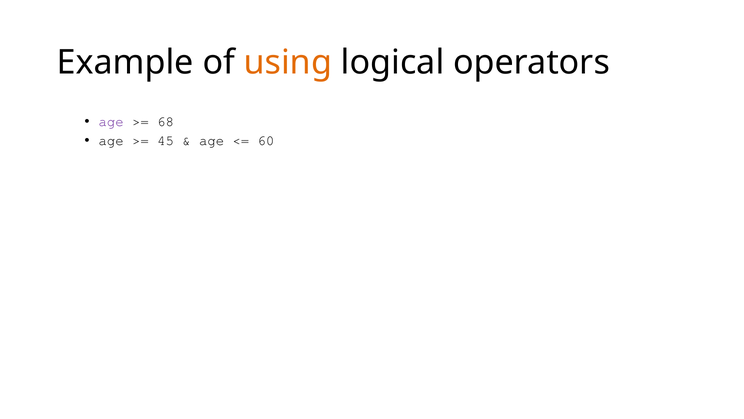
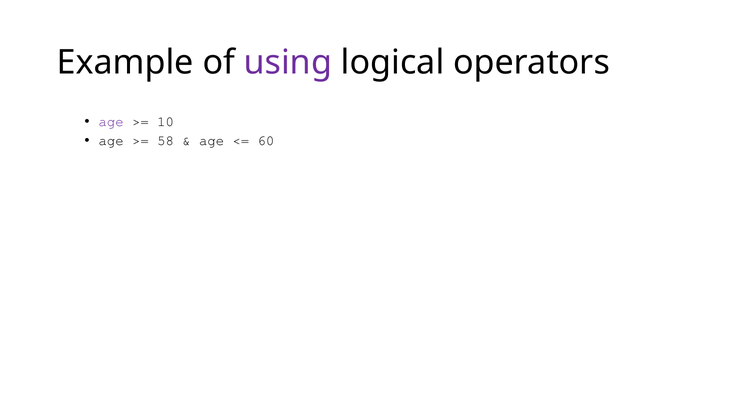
using colour: orange -> purple
68: 68 -> 10
45: 45 -> 58
